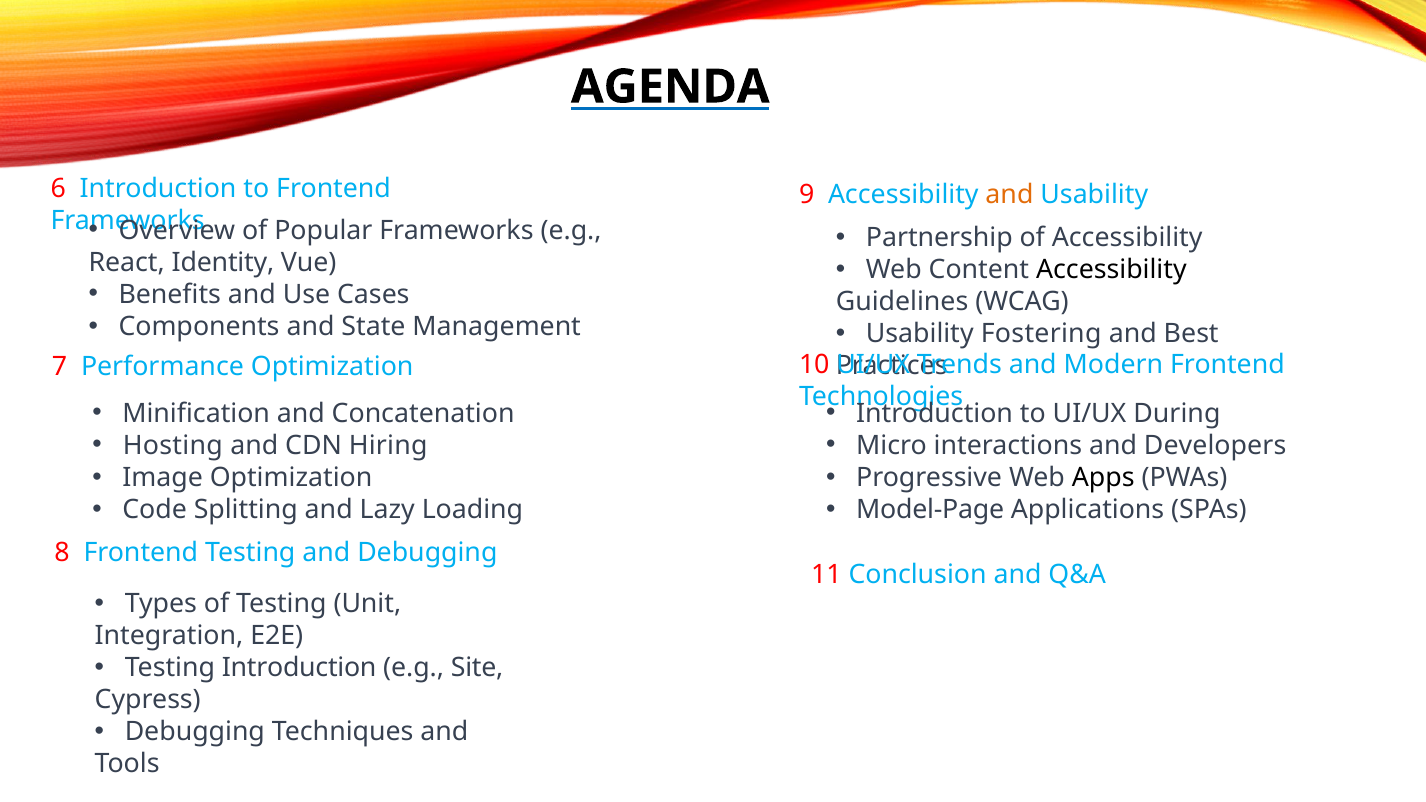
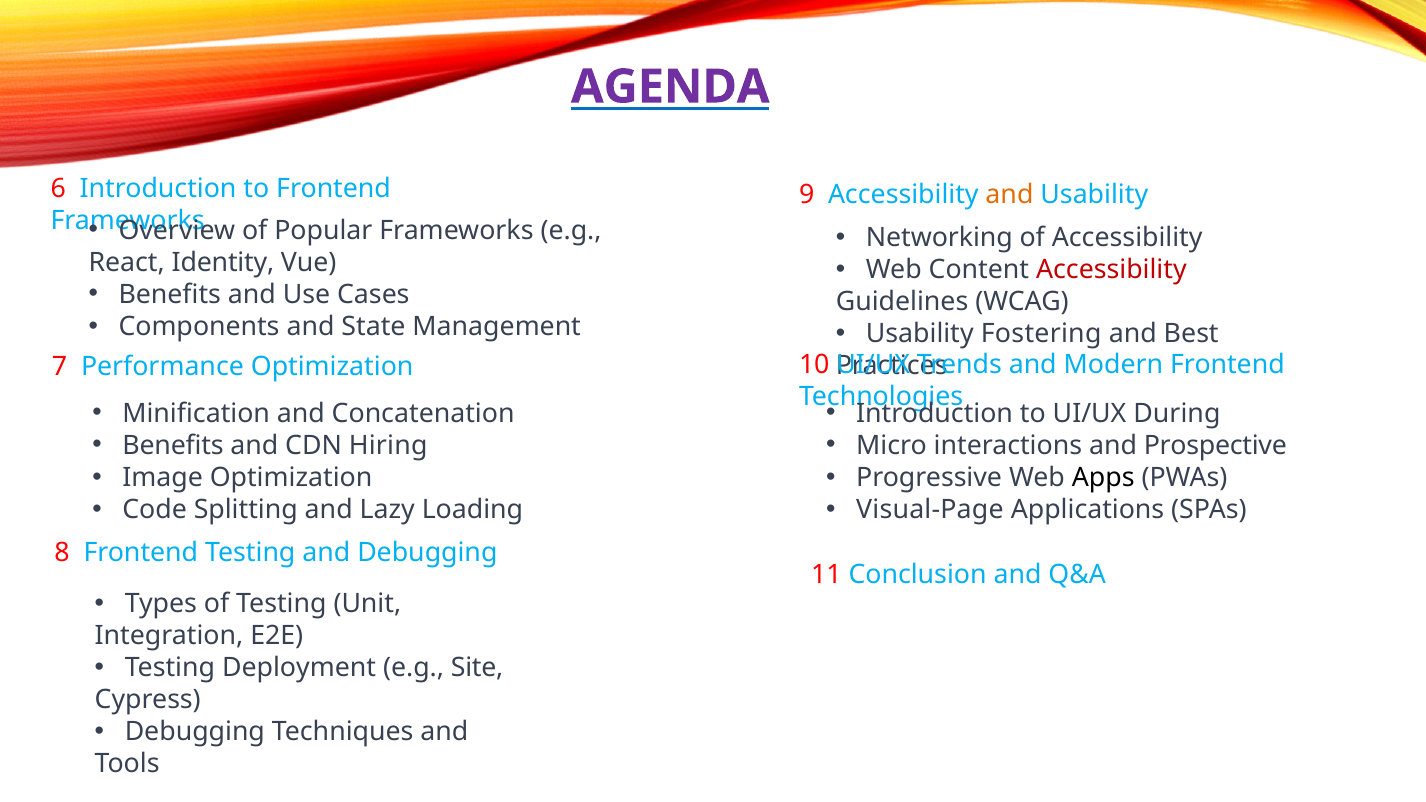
AGENDA colour: black -> purple
Partnership: Partnership -> Networking
Accessibility at (1111, 270) colour: black -> red
Hosting at (173, 446): Hosting -> Benefits
Developers: Developers -> Prospective
Model-Page: Model-Page -> Visual-Page
Testing Introduction: Introduction -> Deployment
